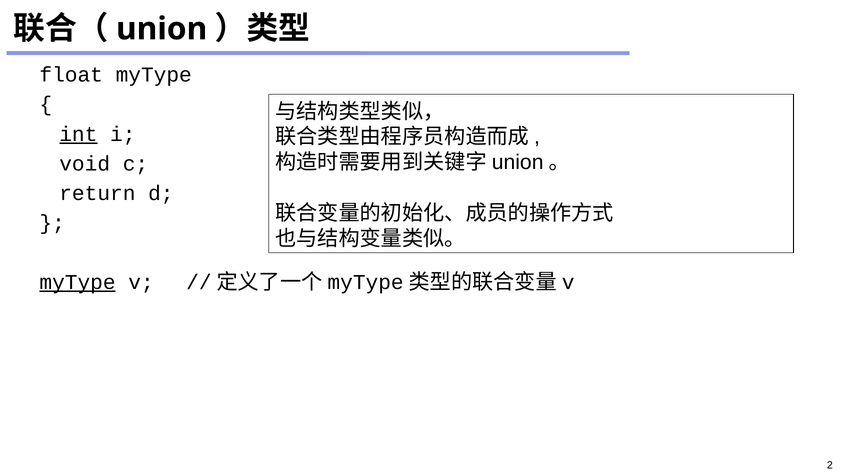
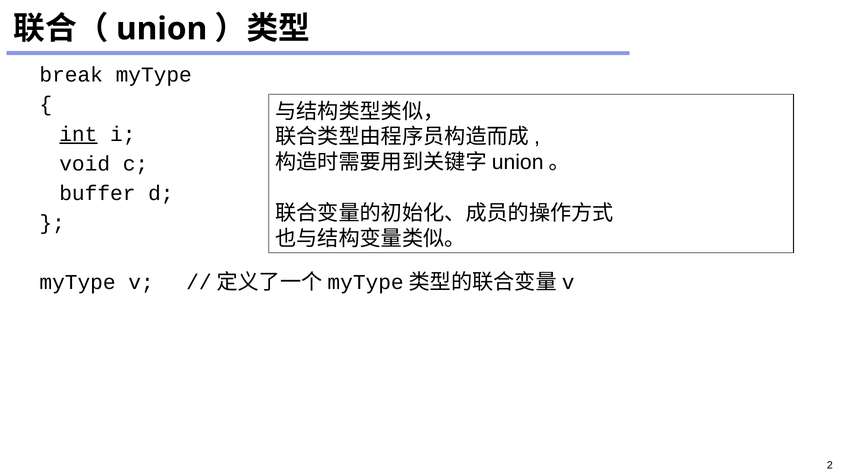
float: float -> break
return: return -> buffer
myType at (78, 282) underline: present -> none
